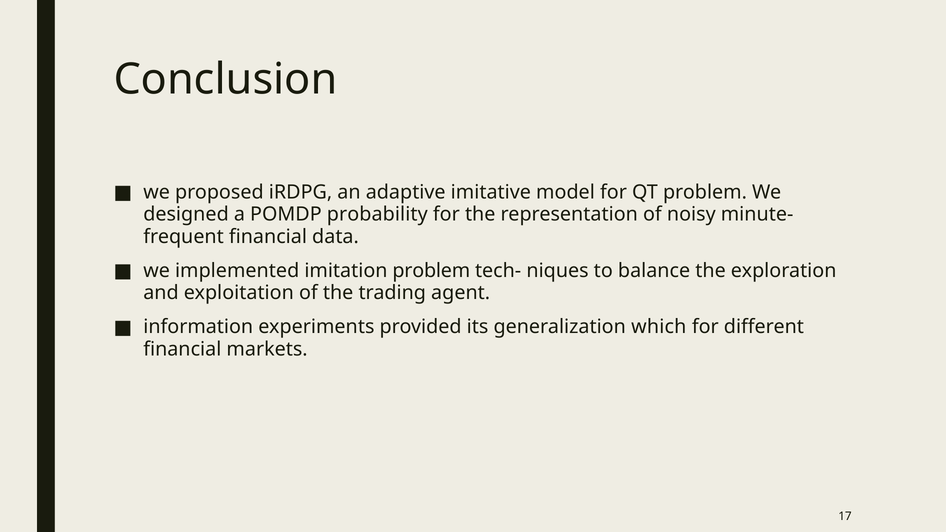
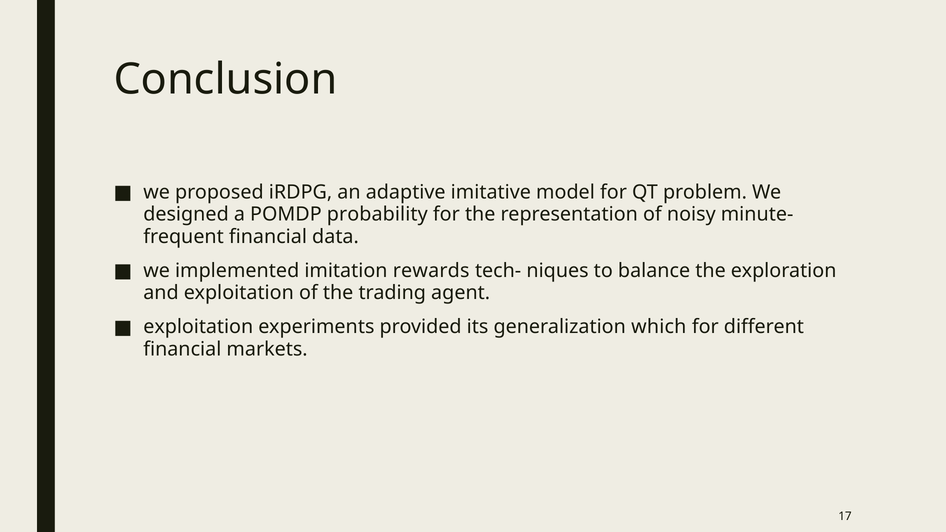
imitation problem: problem -> rewards
information at (198, 327): information -> exploitation
